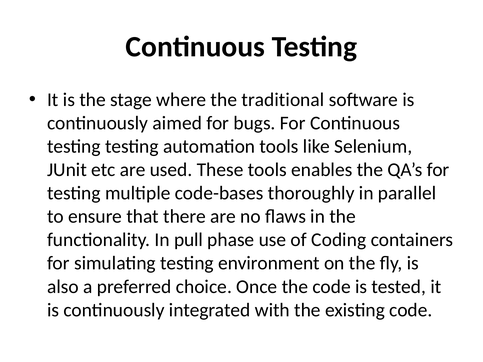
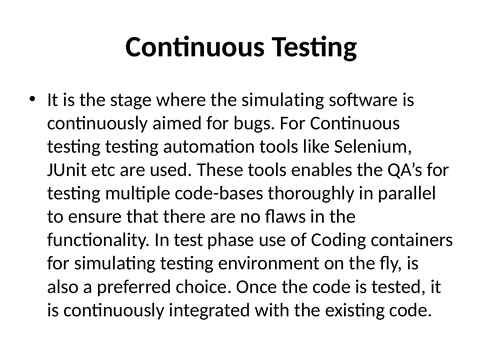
the traditional: traditional -> simulating
pull: pull -> test
